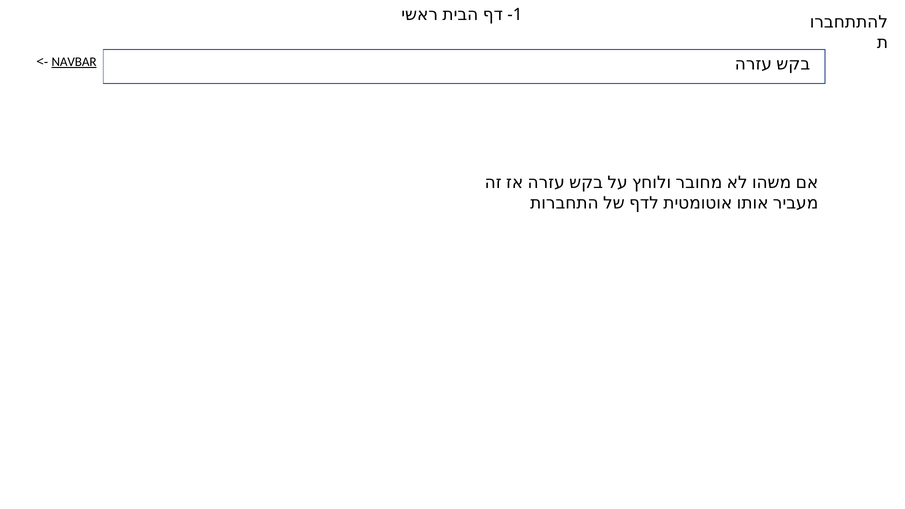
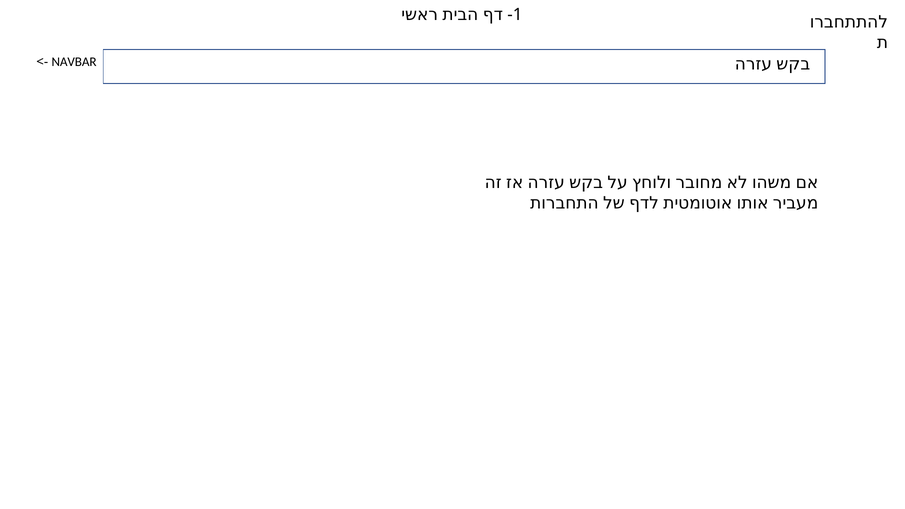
NAVBAR underline: present -> none
